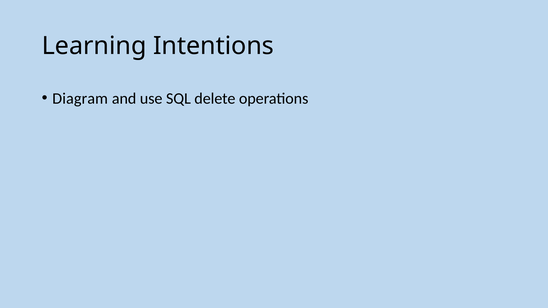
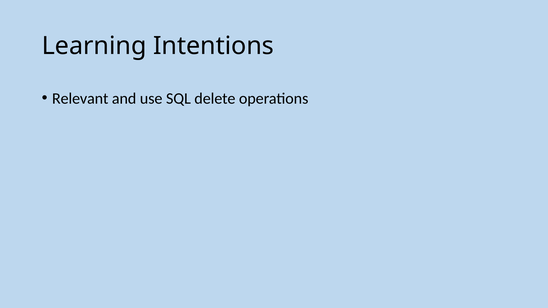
Diagram: Diagram -> Relevant
